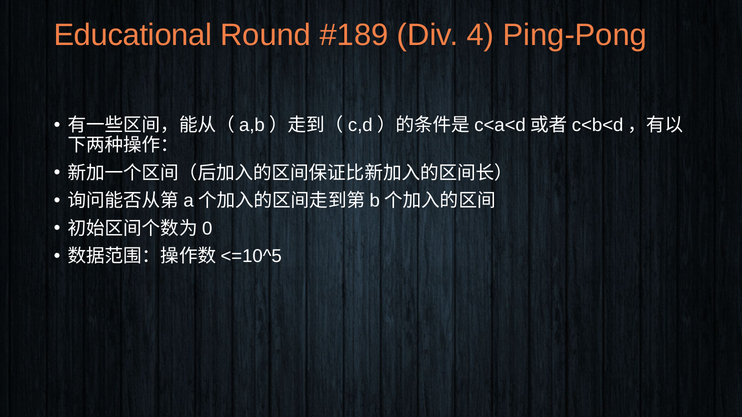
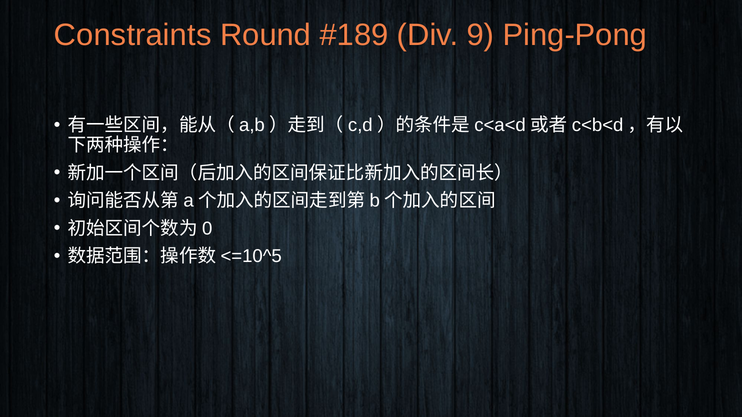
Educational: Educational -> Constraints
4: 4 -> 9
